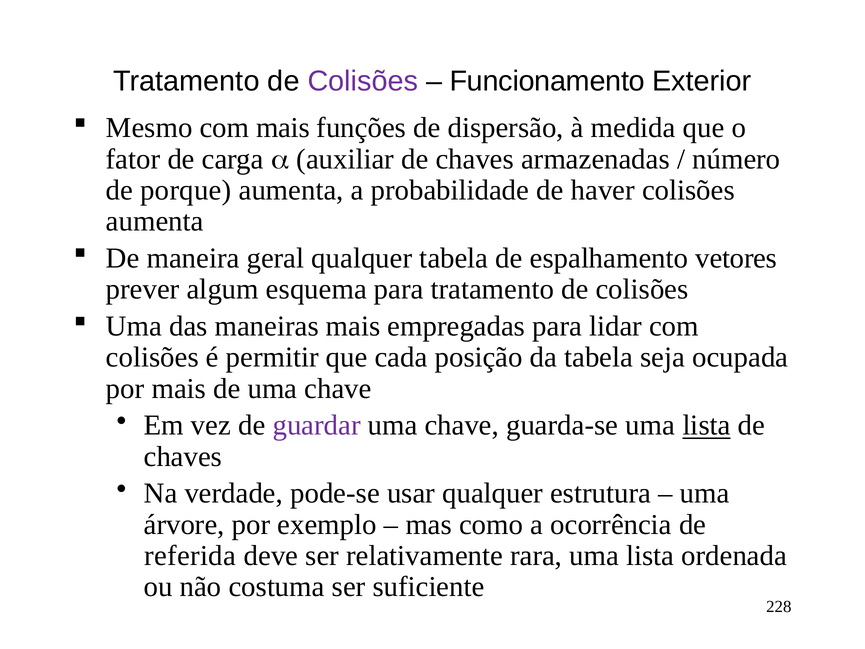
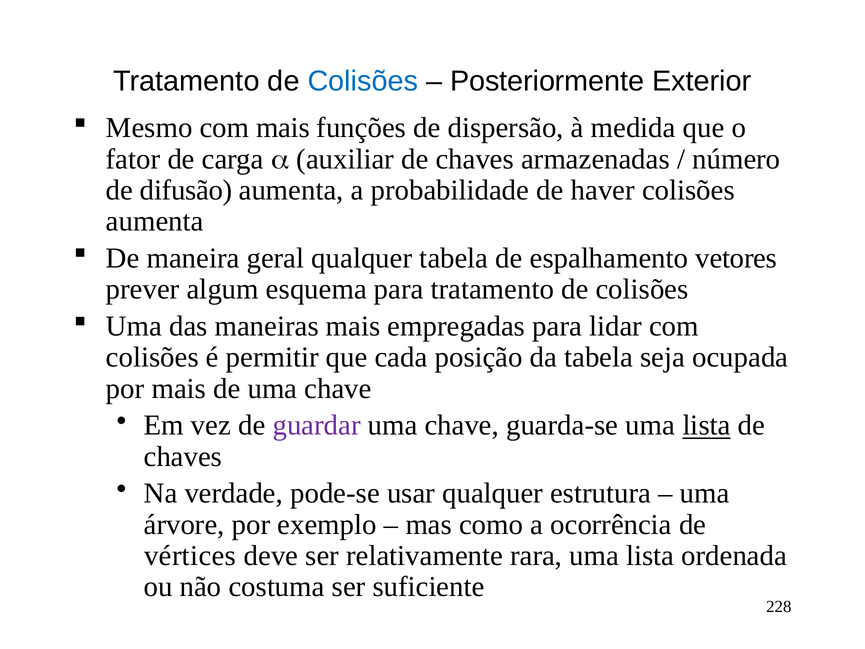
Colisões at (363, 81) colour: purple -> blue
Funcionamento: Funcionamento -> Posteriormente
porque: porque -> difusão
referida: referida -> vértices
